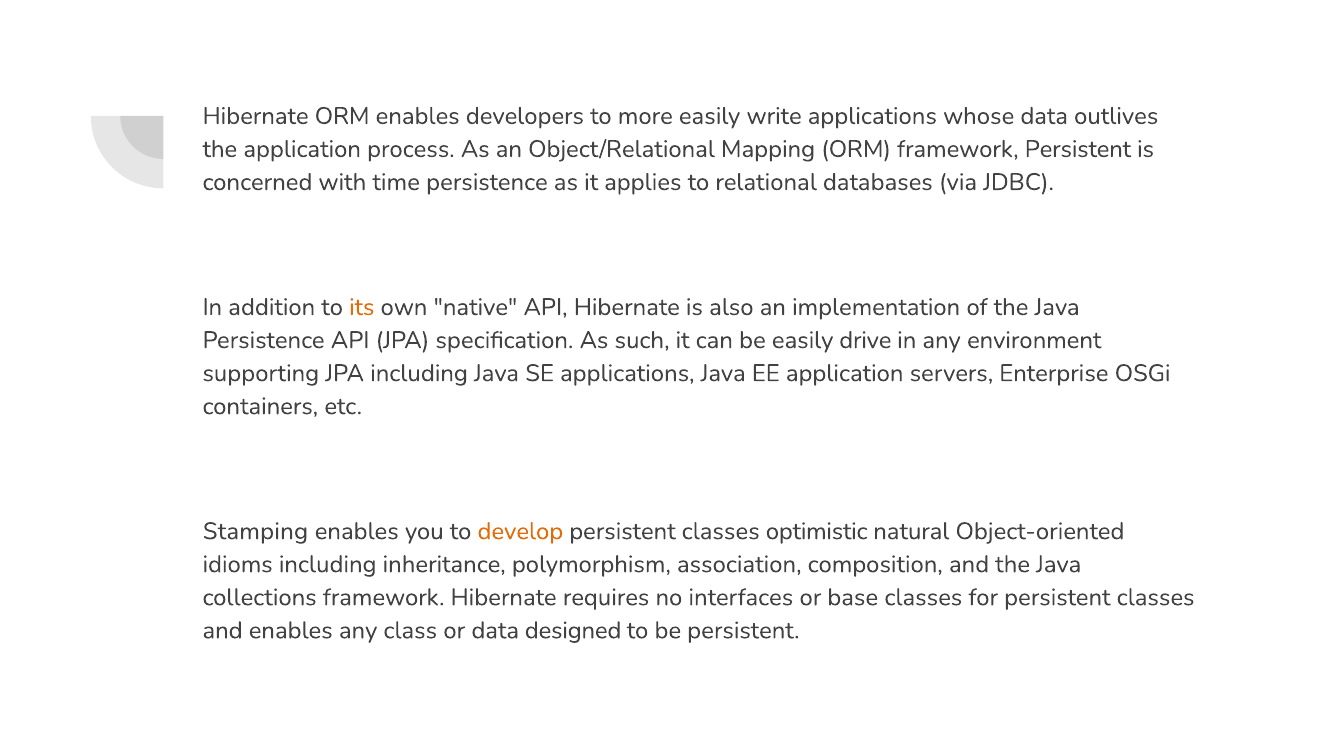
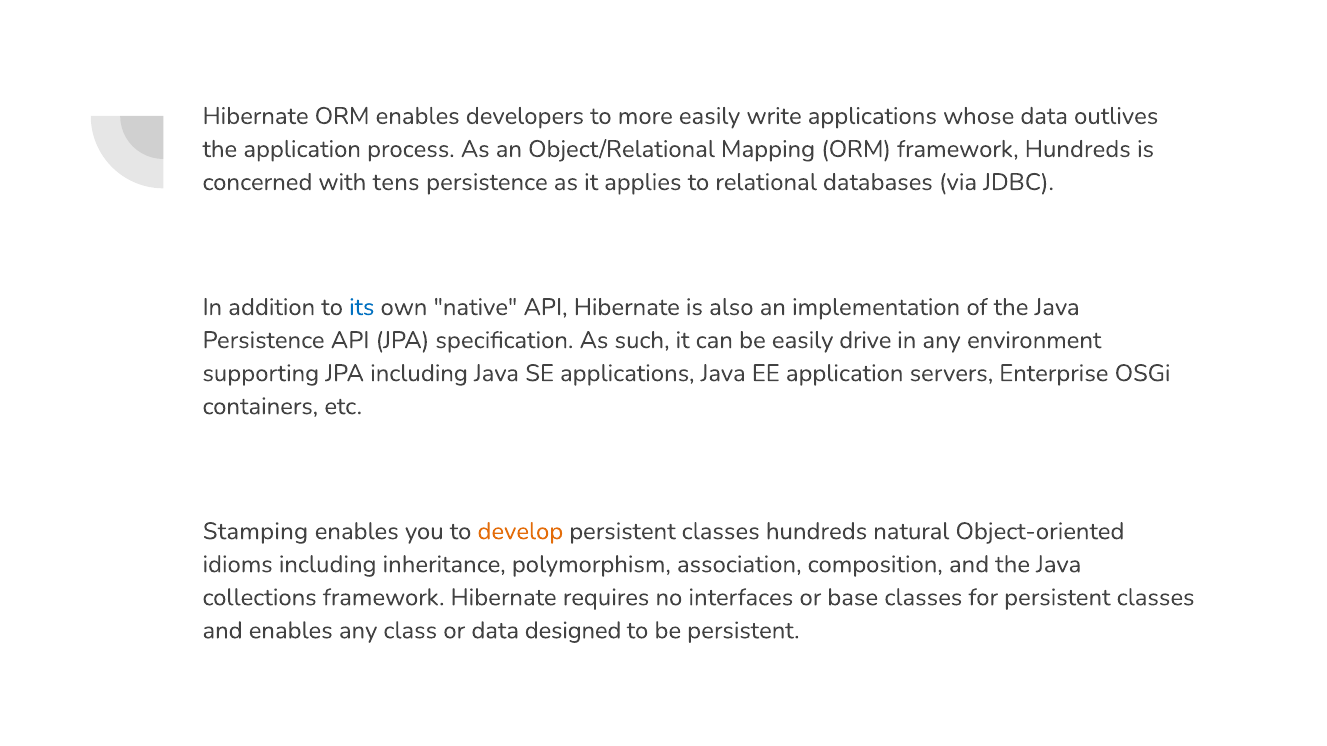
framework Persistent: Persistent -> Hundreds
time: time -> tens
its colour: orange -> blue
classes optimistic: optimistic -> hundreds
